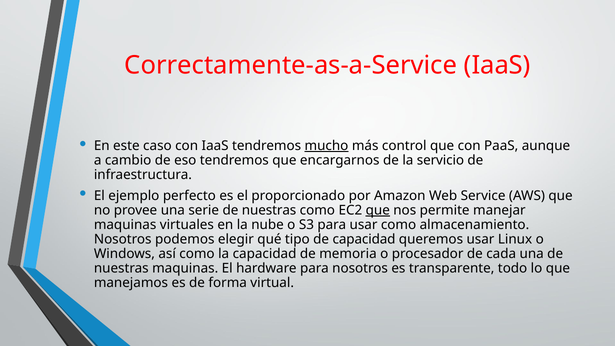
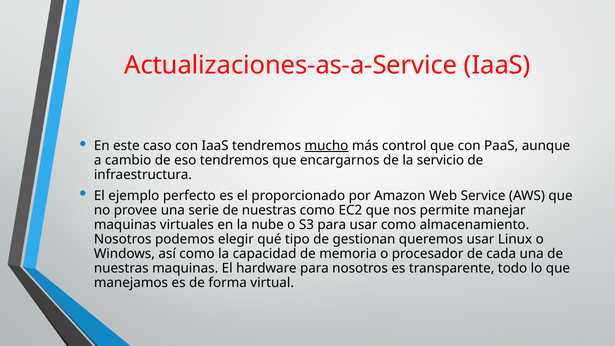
Correctamente-as-a-Service: Correctamente-as-a-Service -> Actualizaciones-as-a-Service
que at (378, 210) underline: present -> none
de capacidad: capacidad -> gestionan
